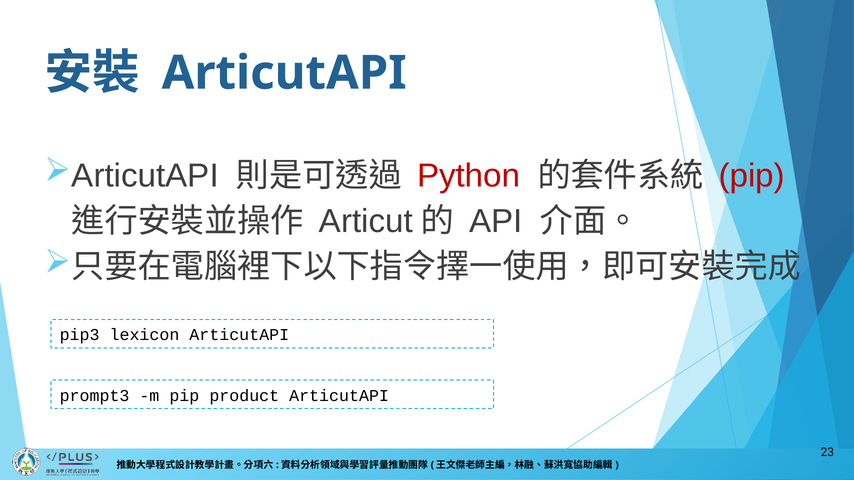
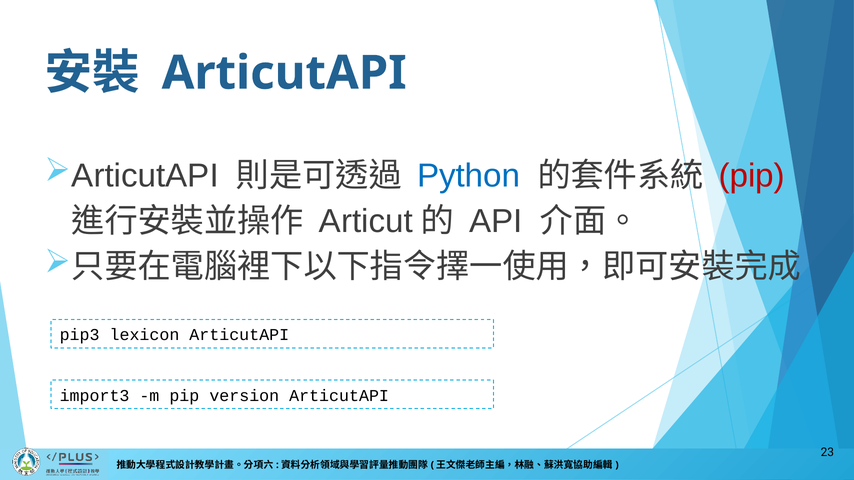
Python colour: red -> blue
prompt3: prompt3 -> import3
product: product -> version
